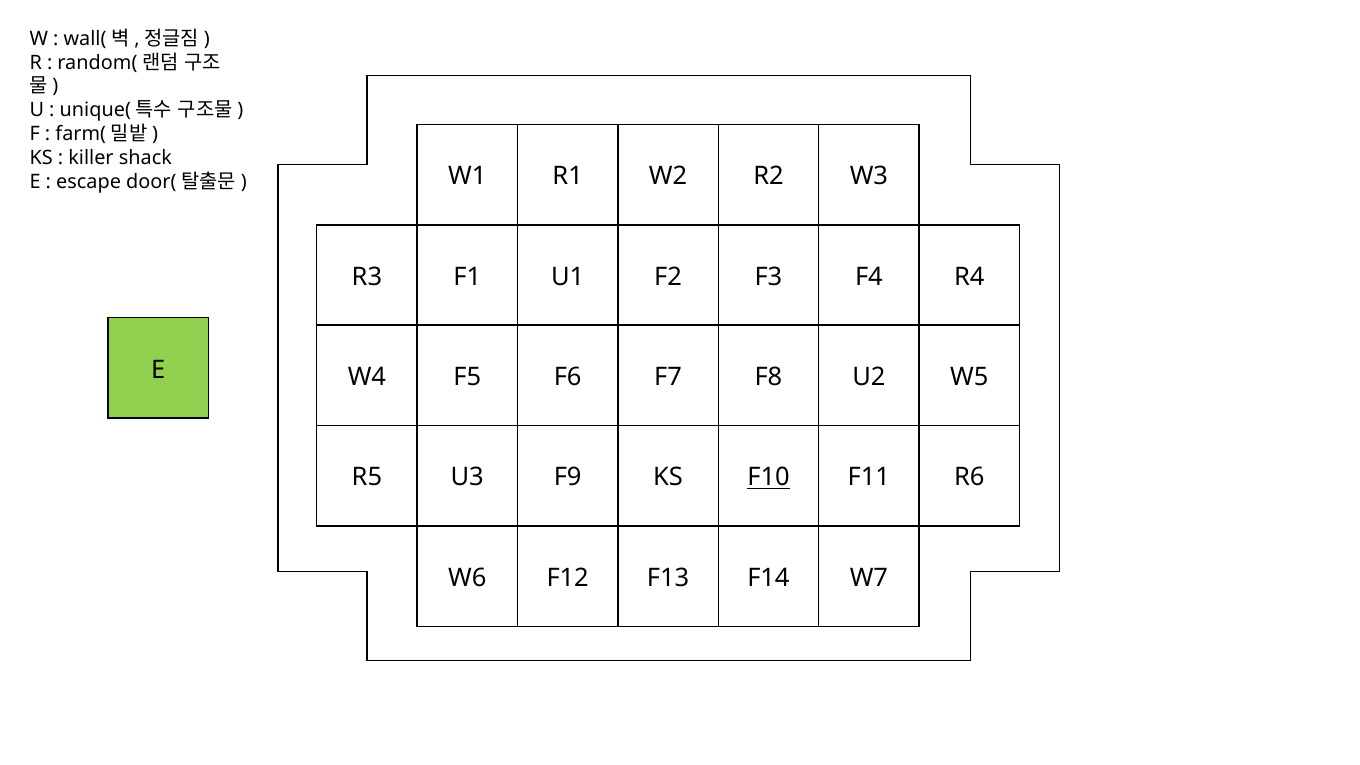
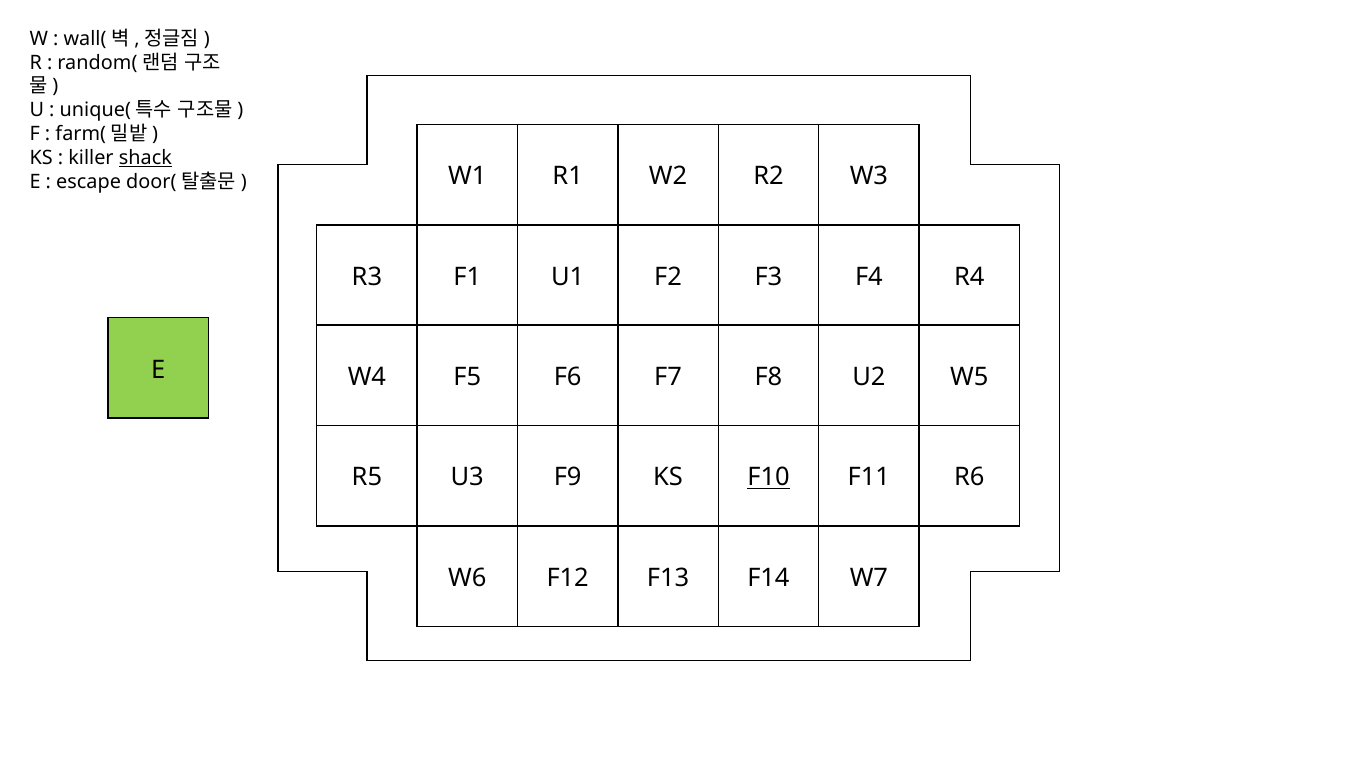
shack underline: none -> present
